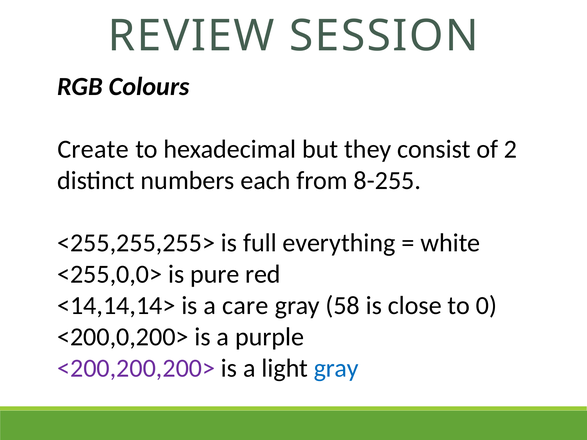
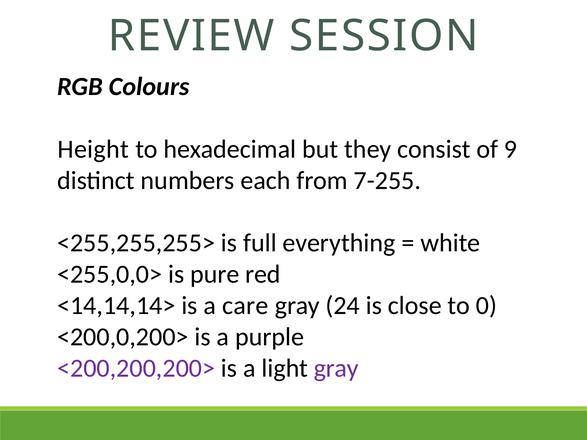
Create: Create -> Height
2: 2 -> 9
8-255: 8-255 -> 7-255
58: 58 -> 24
gray at (336, 368) colour: blue -> purple
